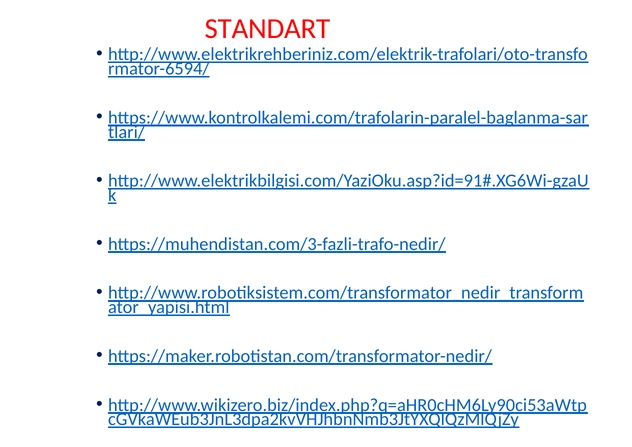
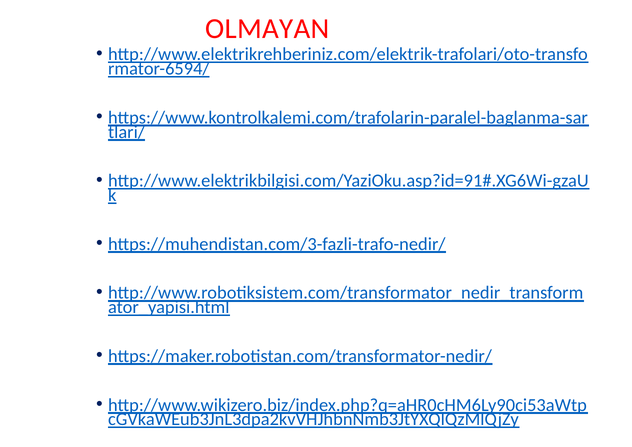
STANDART: STANDART -> OLMAYAN
